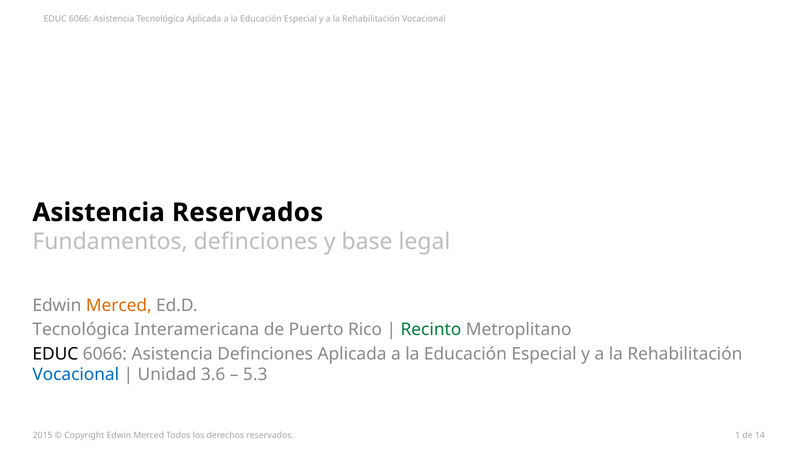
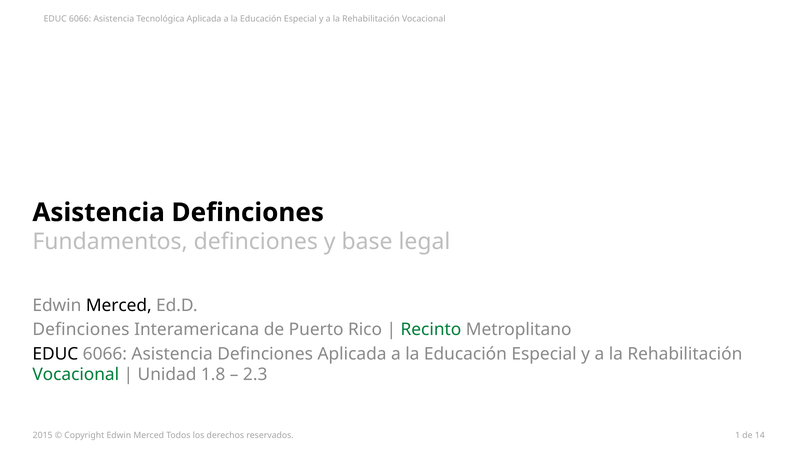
Reservados at (248, 213): Reservados -> Definciones
Merced at (119, 306) colour: orange -> black
Tecnológica at (81, 330): Tecnológica -> Definciones
Vocacional at (76, 375) colour: blue -> green
3.6: 3.6 -> 1.8
5.3: 5.3 -> 2.3
